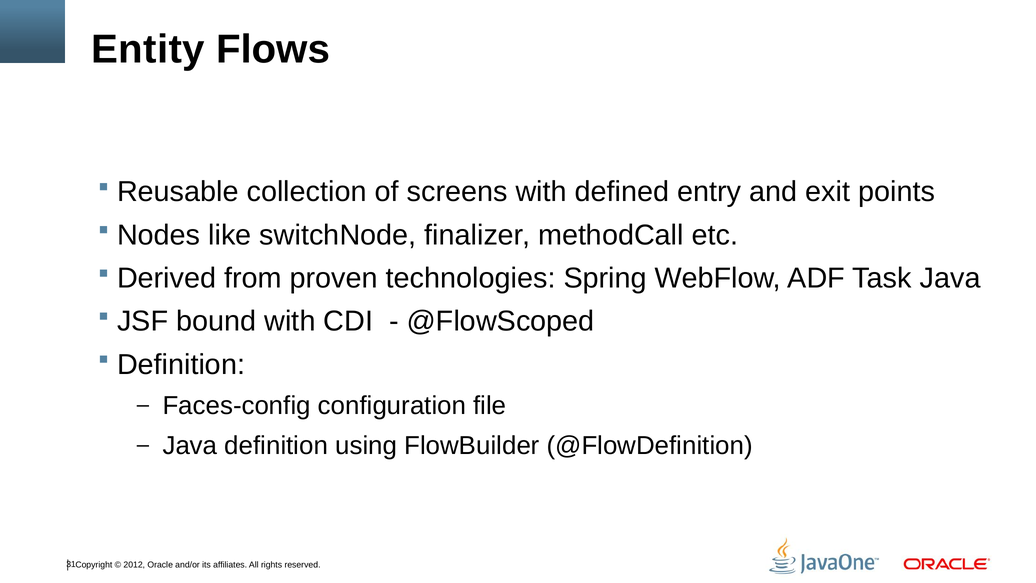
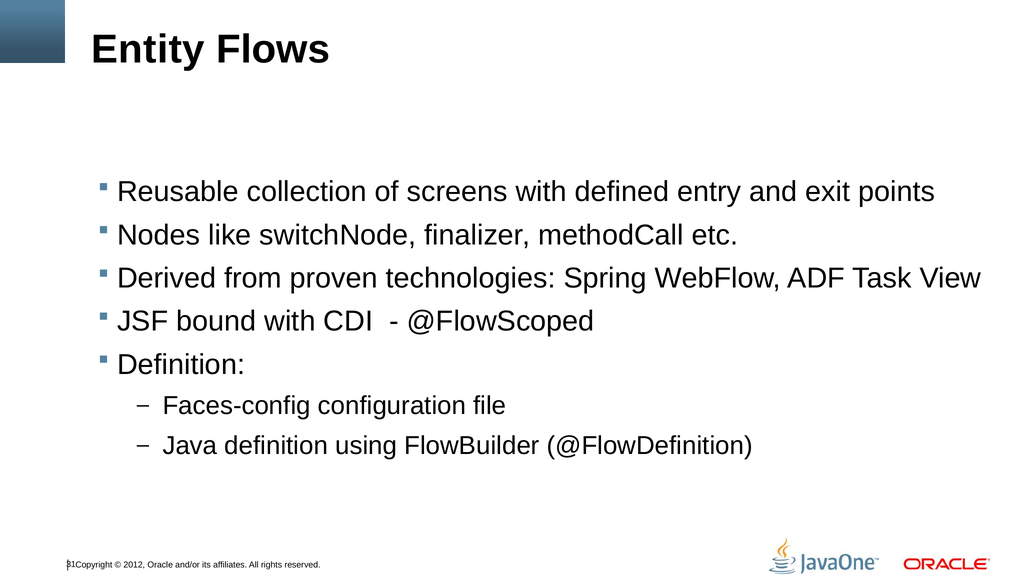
Task Java: Java -> View
